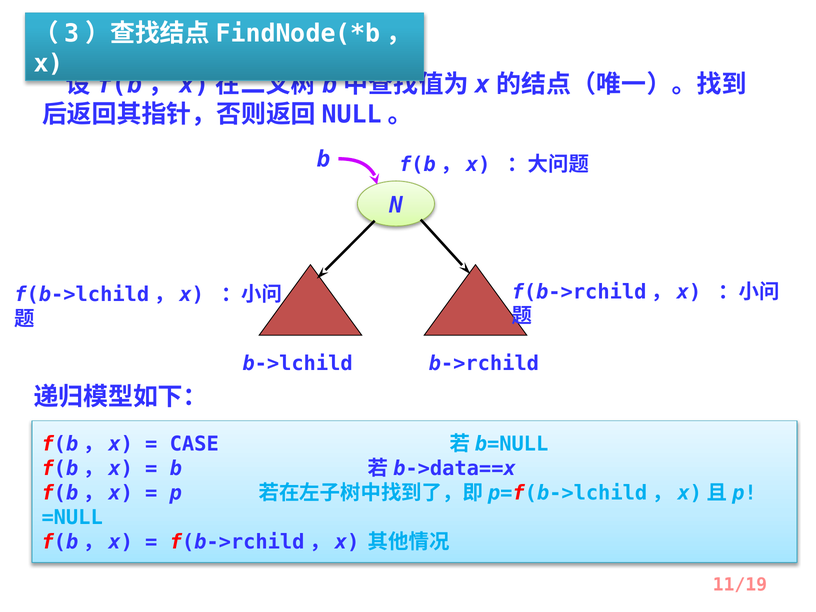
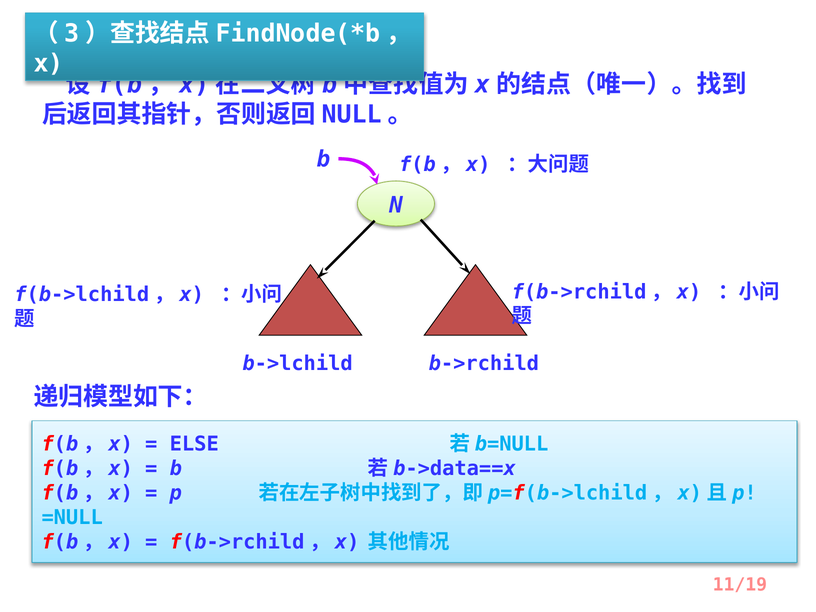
CASE: CASE -> ELSE
